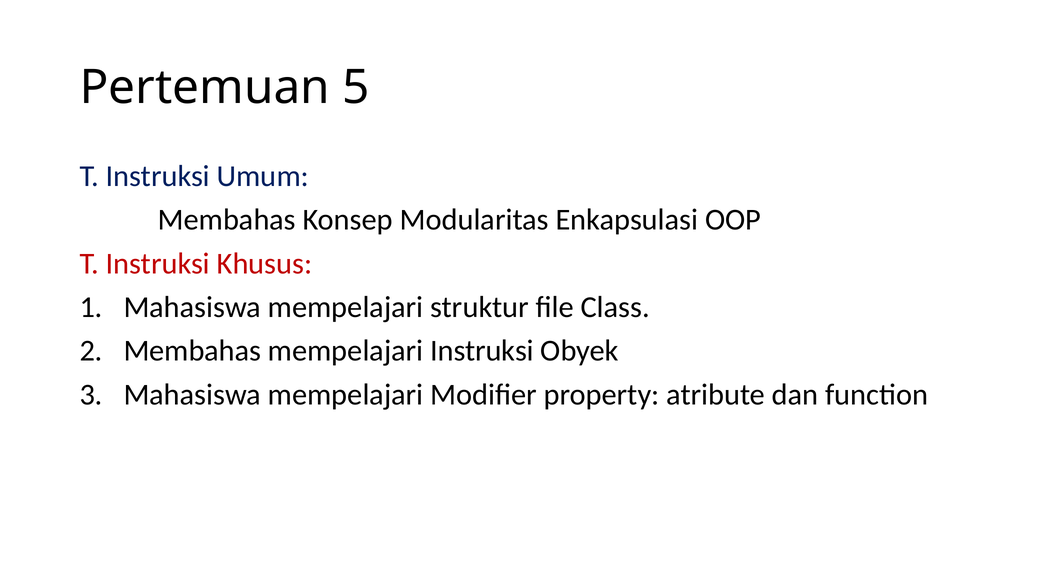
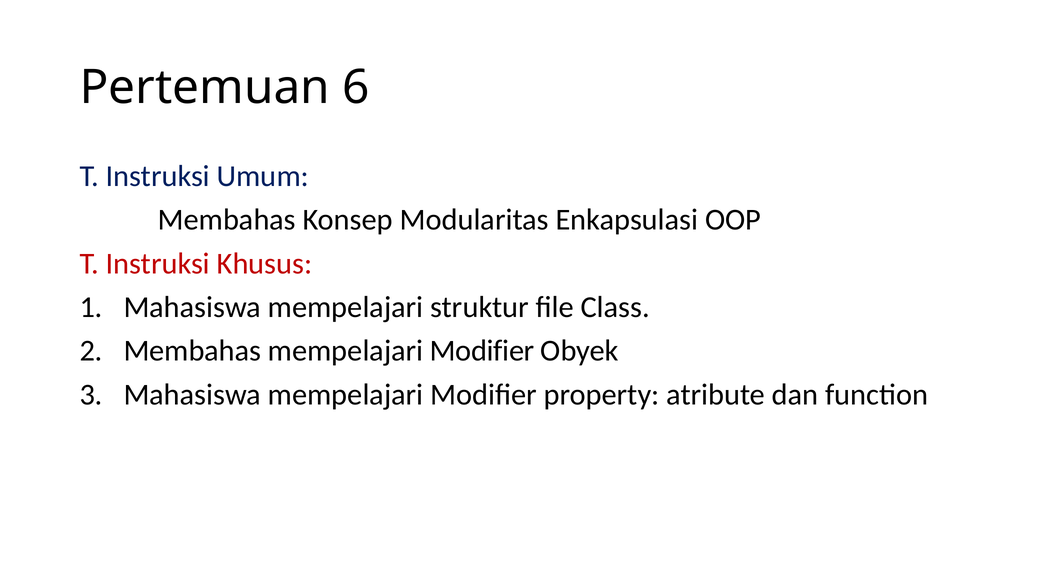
5: 5 -> 6
Instruksi at (482, 351): Instruksi -> Modifier
